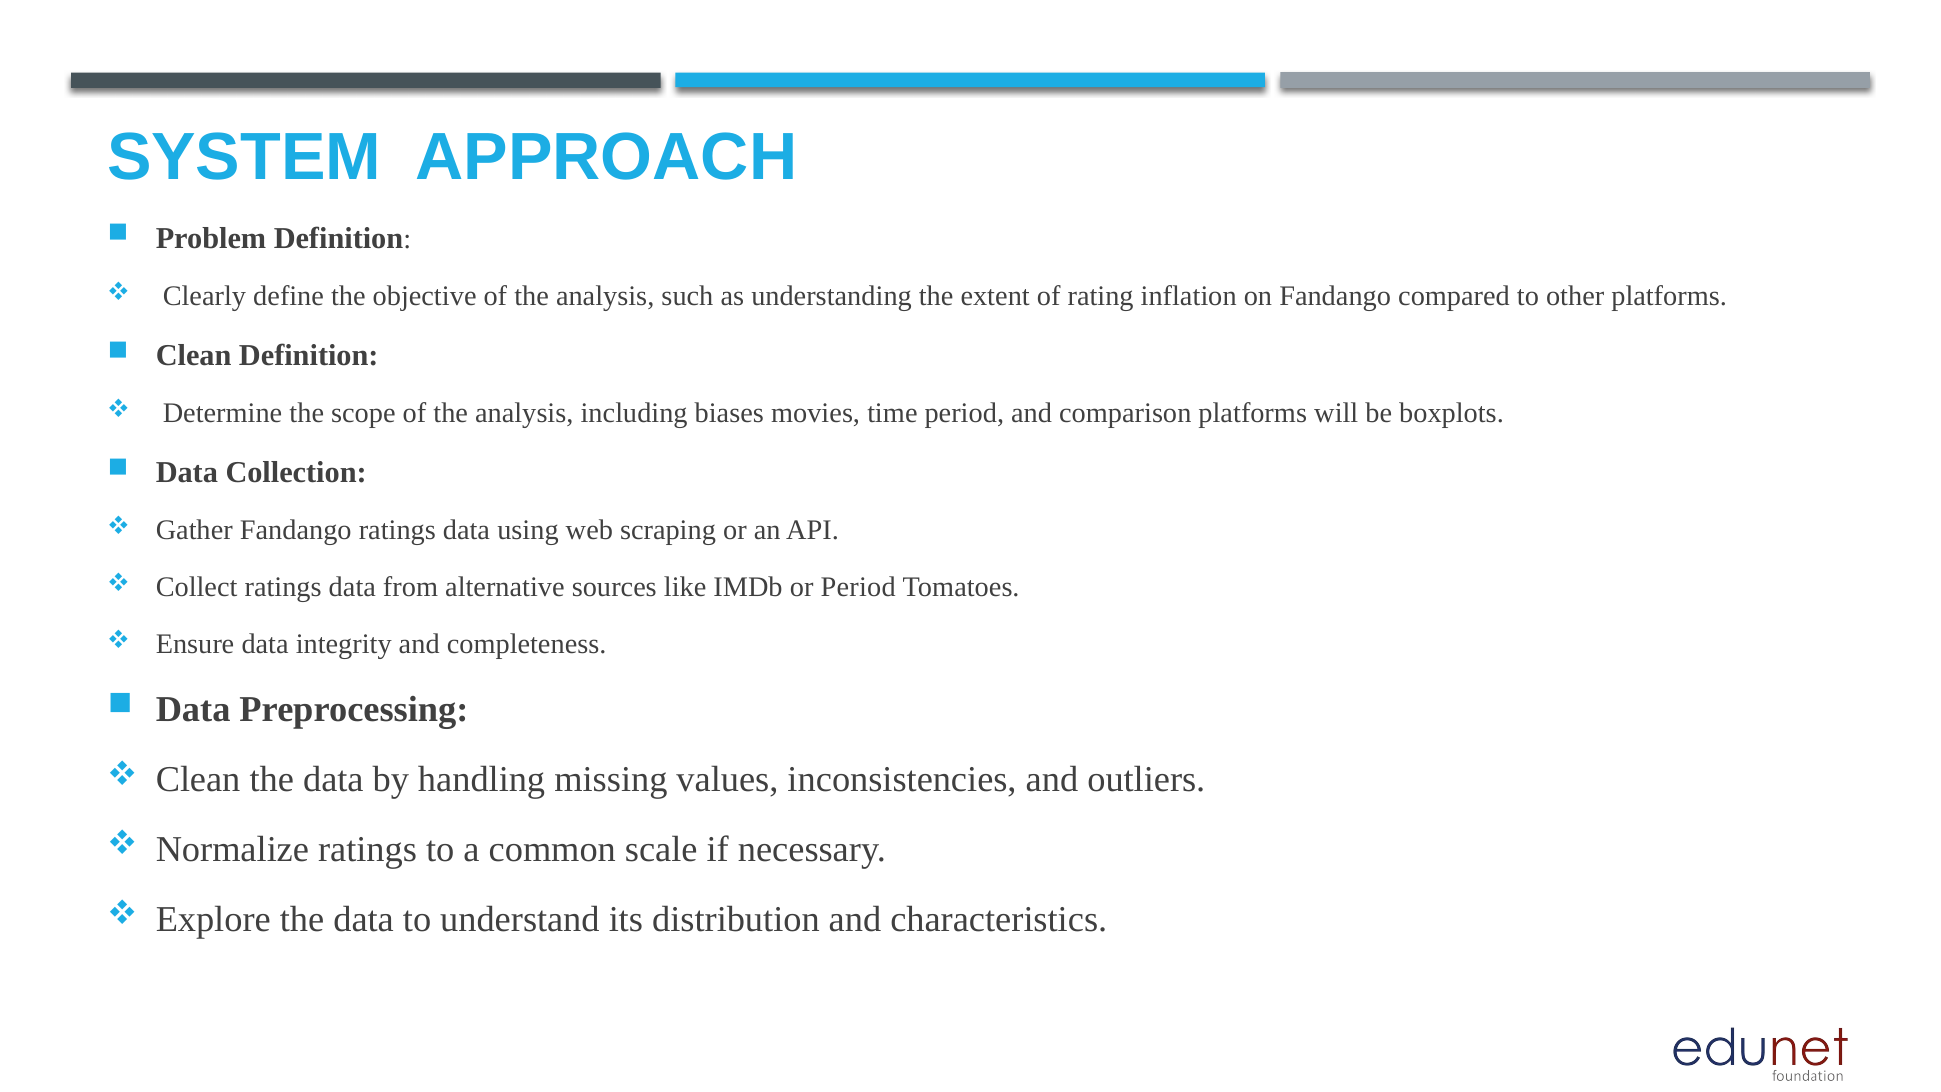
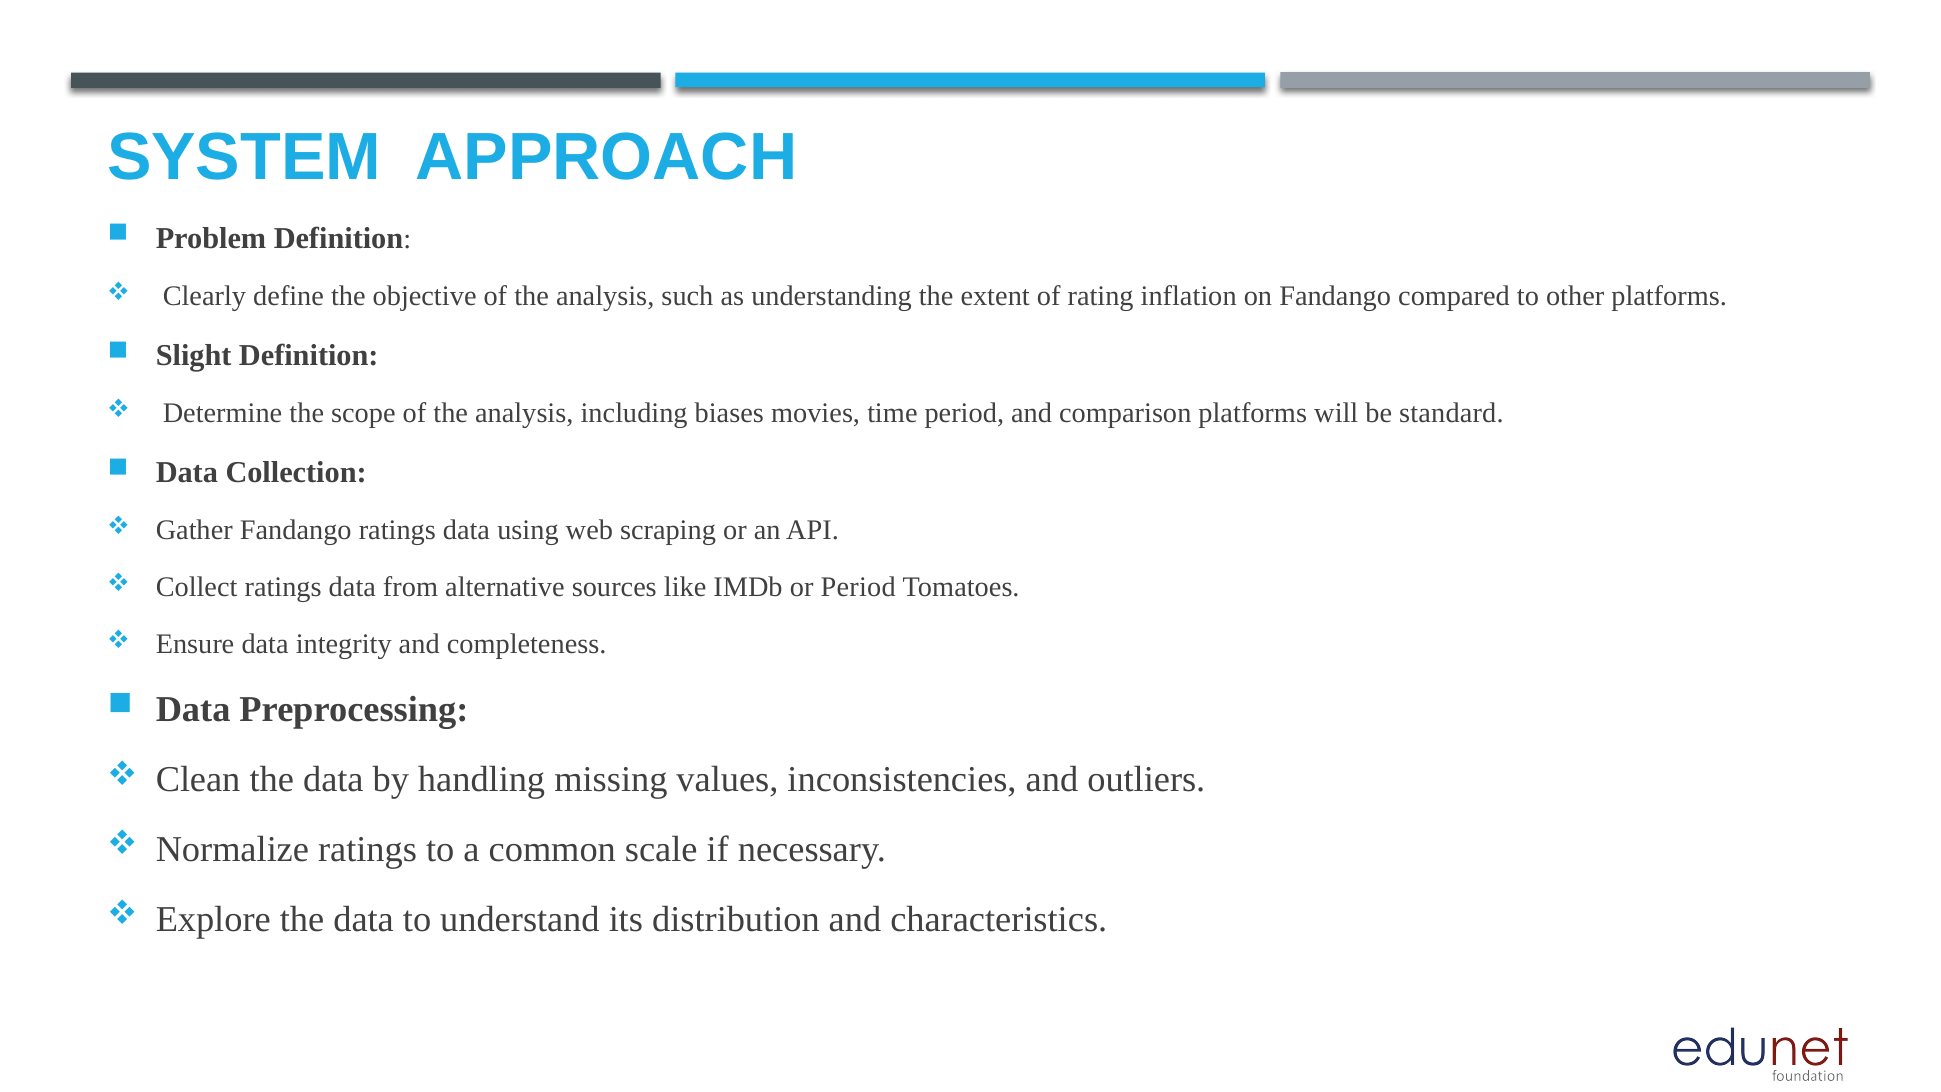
Clean at (194, 355): Clean -> Slight
boxplots: boxplots -> standard
